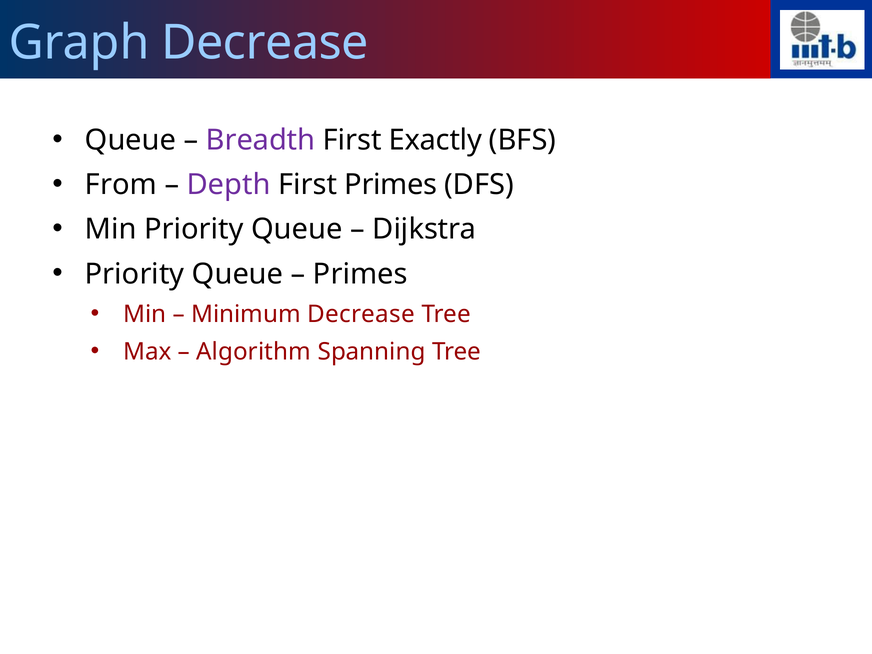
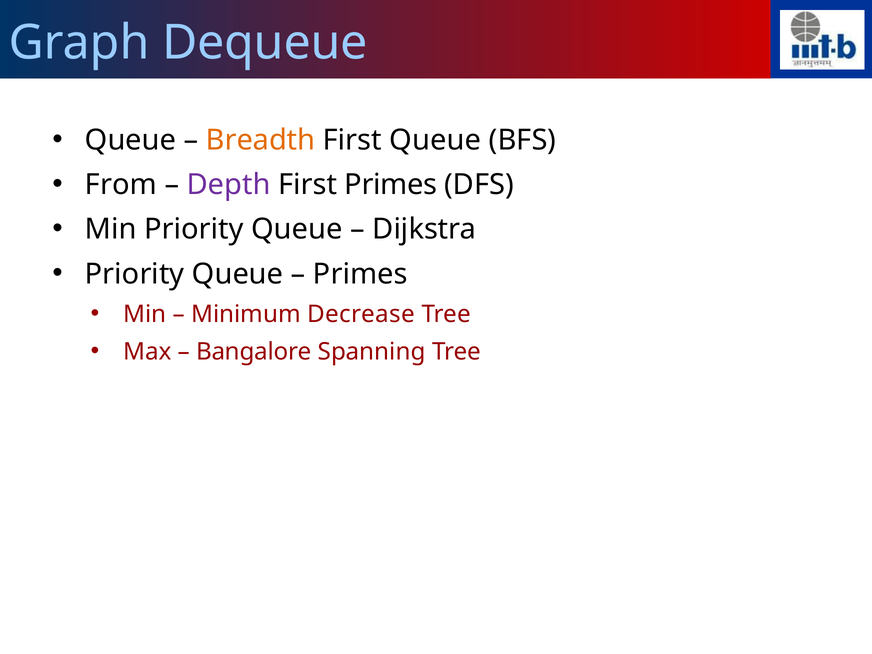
Graph Decrease: Decrease -> Dequeue
Breadth colour: purple -> orange
First Exactly: Exactly -> Queue
Algorithm: Algorithm -> Bangalore
